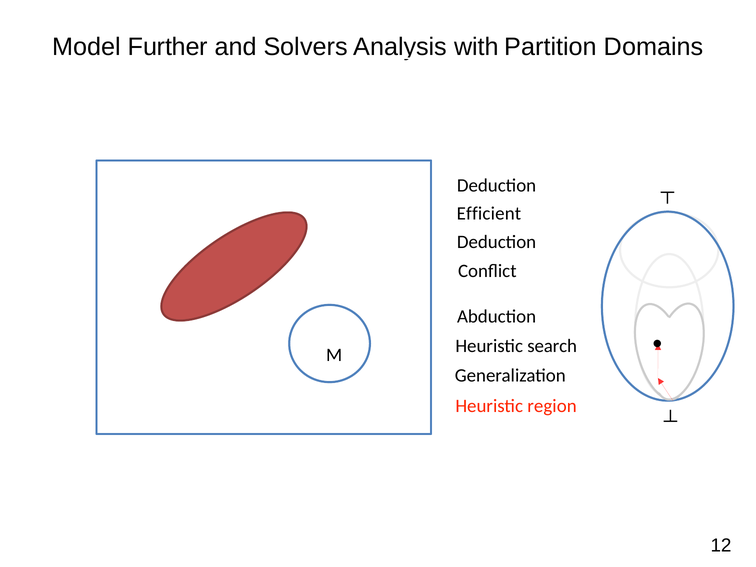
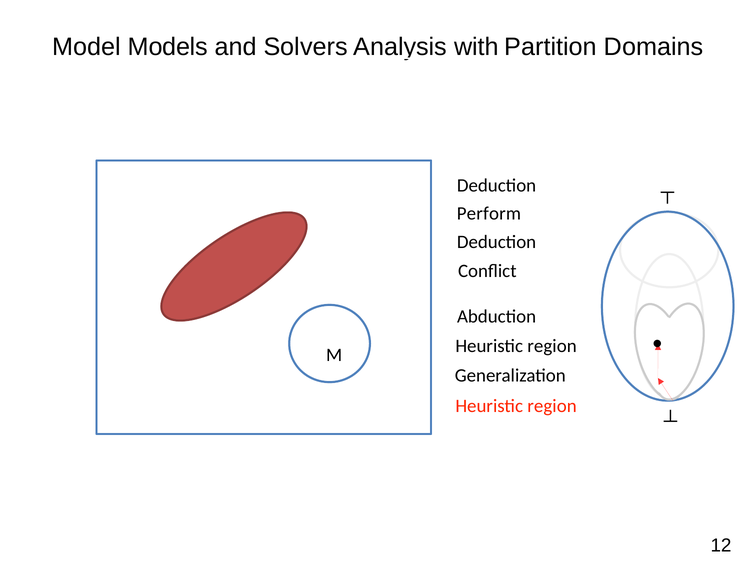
Further: Further -> Models
Efficient: Efficient -> Perform
search at (552, 346): search -> region
